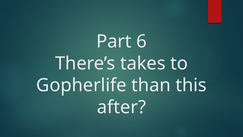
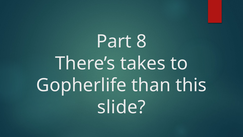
6: 6 -> 8
after: after -> slide
